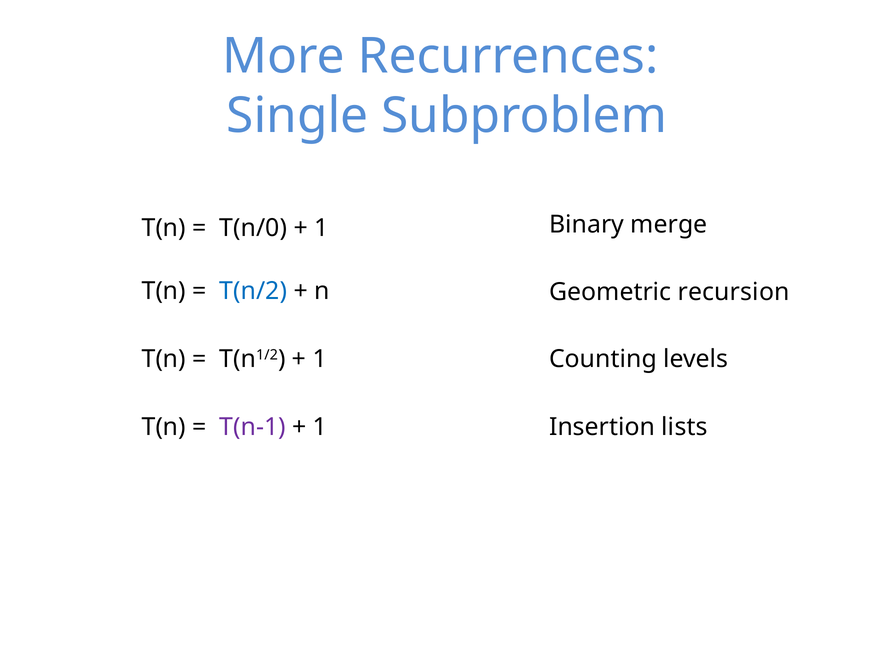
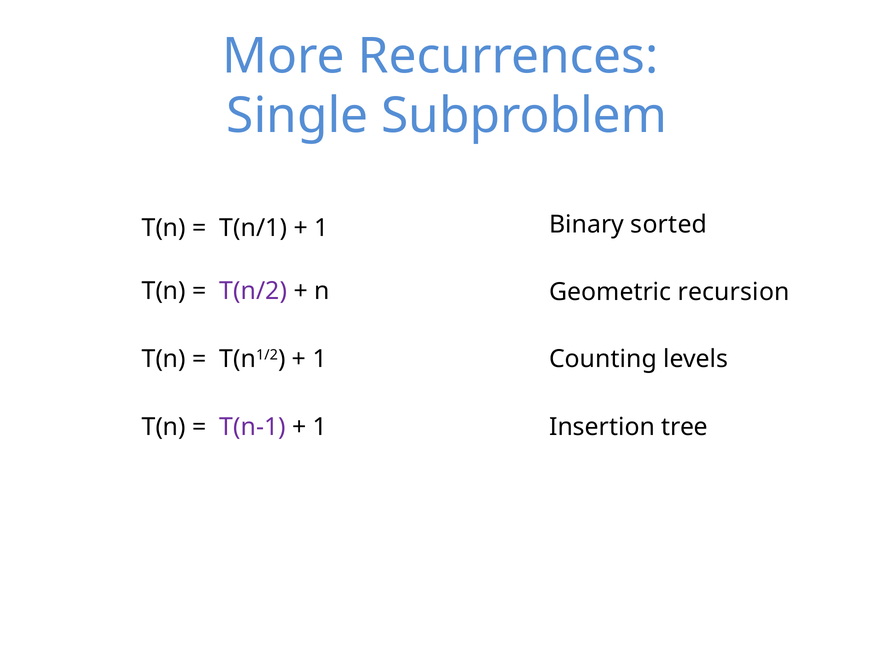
merge: merge -> sorted
T(n/0: T(n/0 -> T(n/1
T(n/2 colour: blue -> purple
lists: lists -> tree
